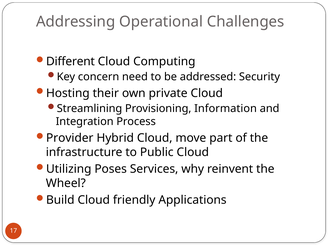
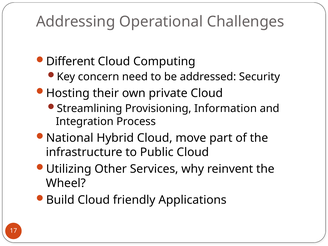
Provider: Provider -> National
Poses: Poses -> Other
